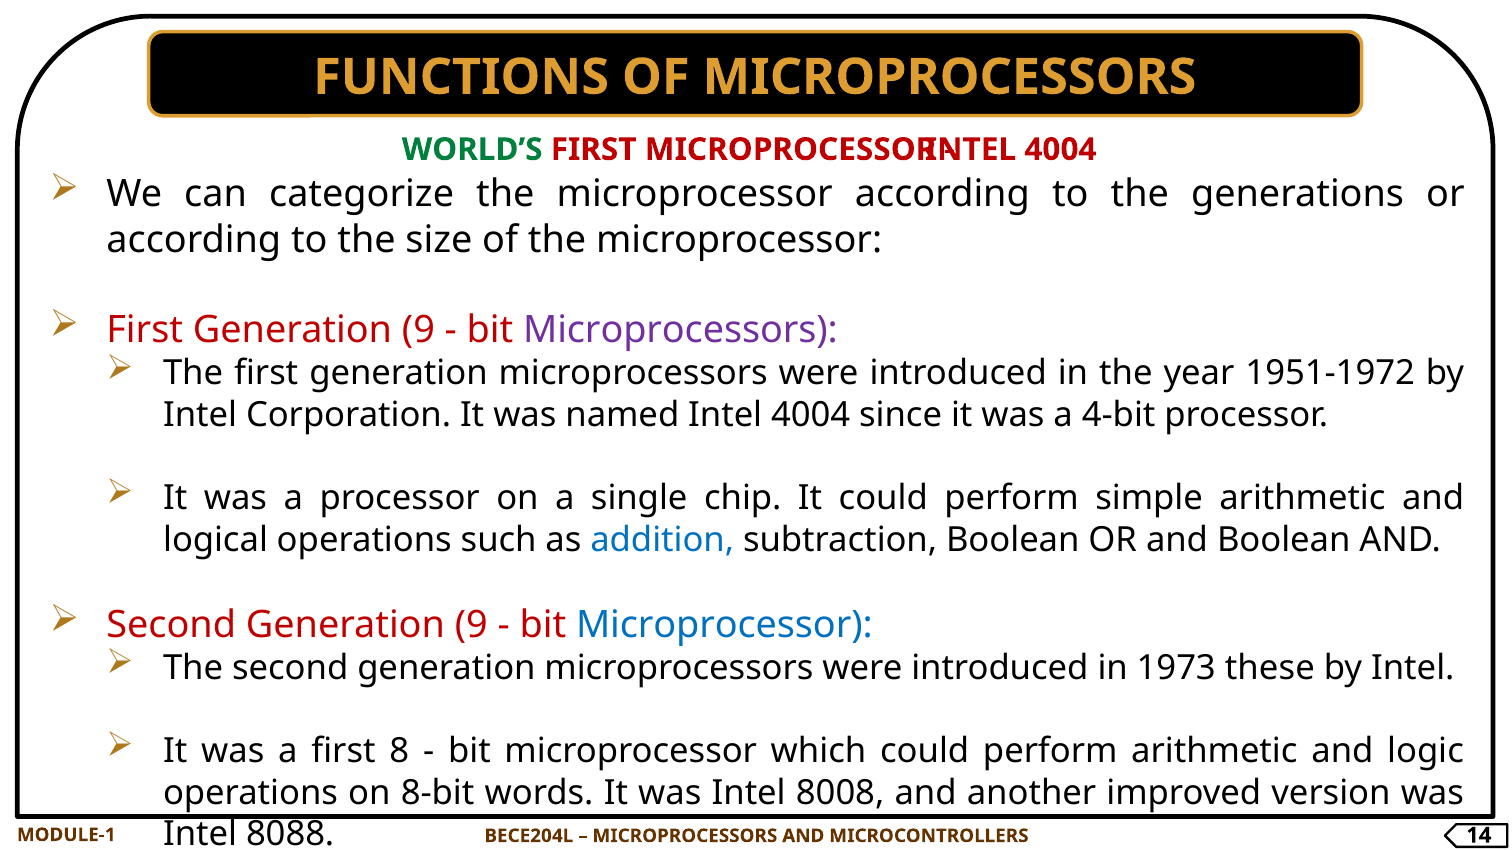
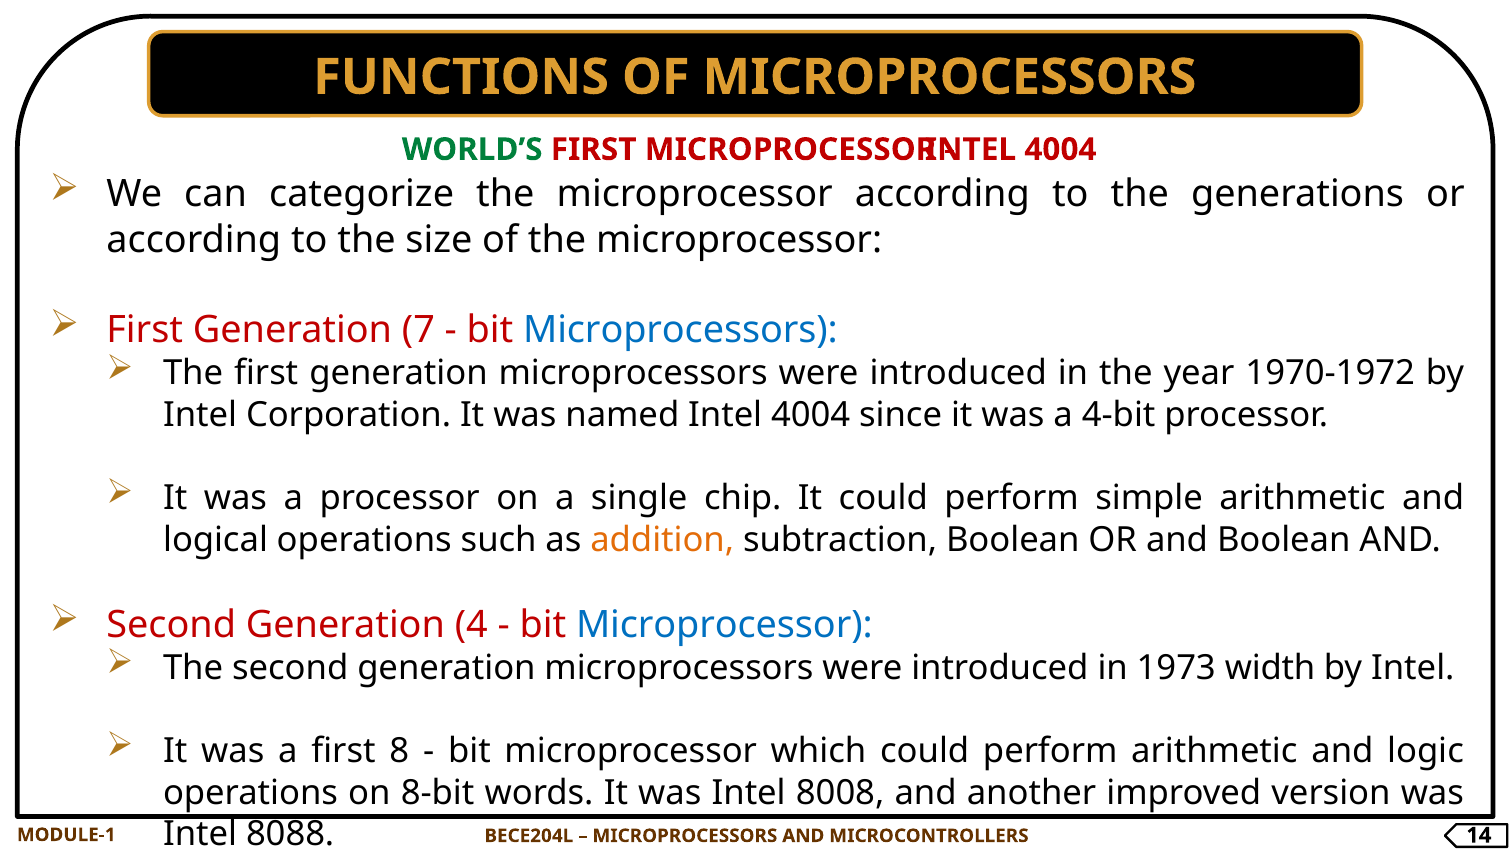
First Generation 9: 9 -> 7
Microprocessors at (680, 330) colour: purple -> blue
1951-1972: 1951-1972 -> 1970-1972
addition colour: blue -> orange
Second Generation 9: 9 -> 4
these: these -> width
